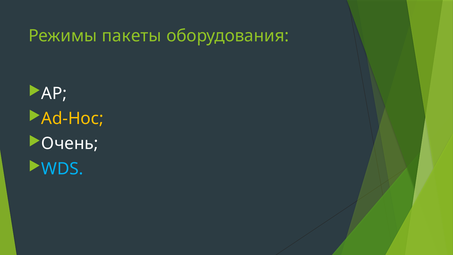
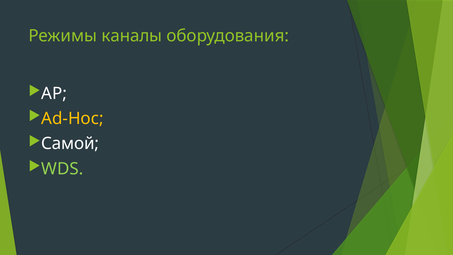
пакеты: пакеты -> каналы
Очень: Очень -> Самой
WDS colour: light blue -> light green
